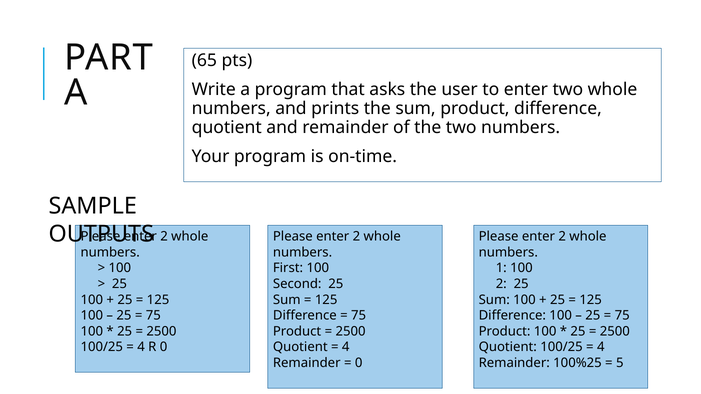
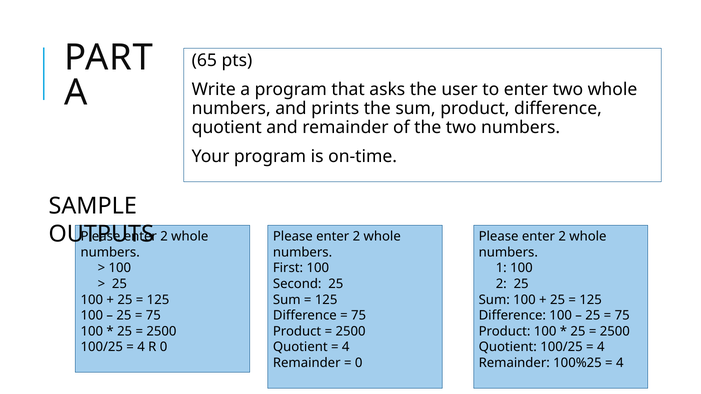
5 at (620, 363): 5 -> 4
